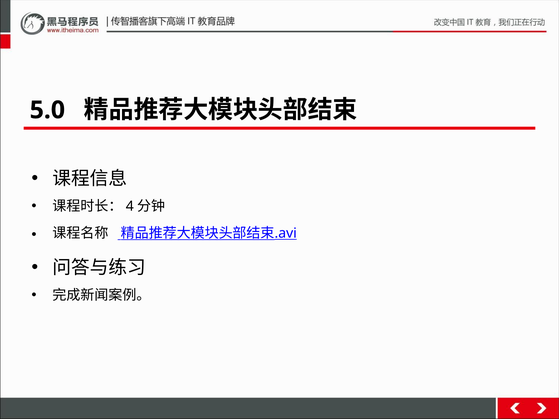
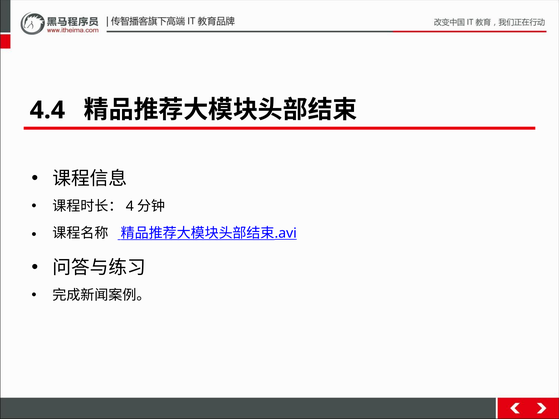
5.0: 5.0 -> 4.4
